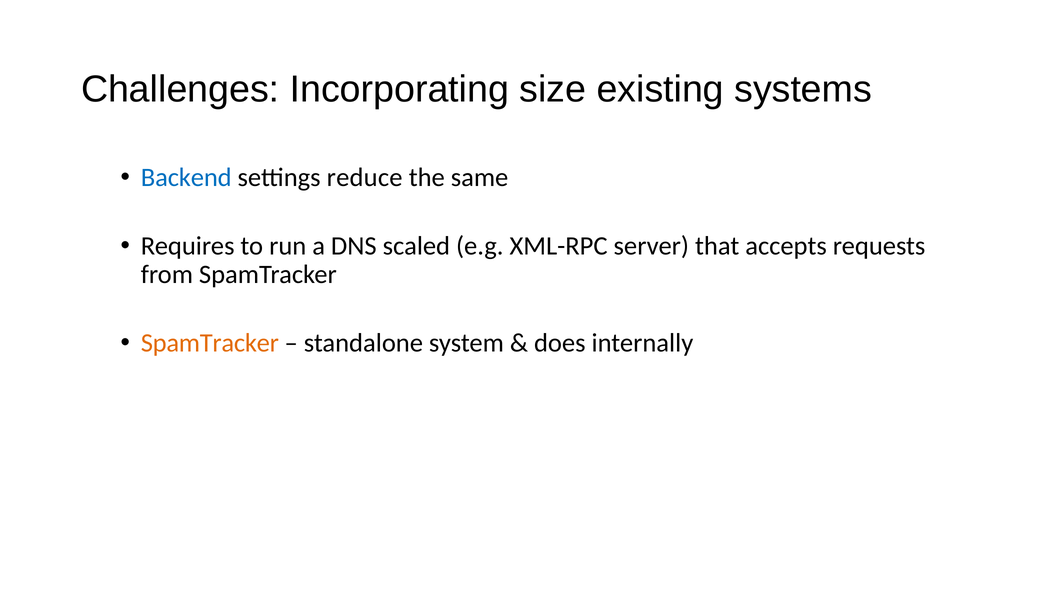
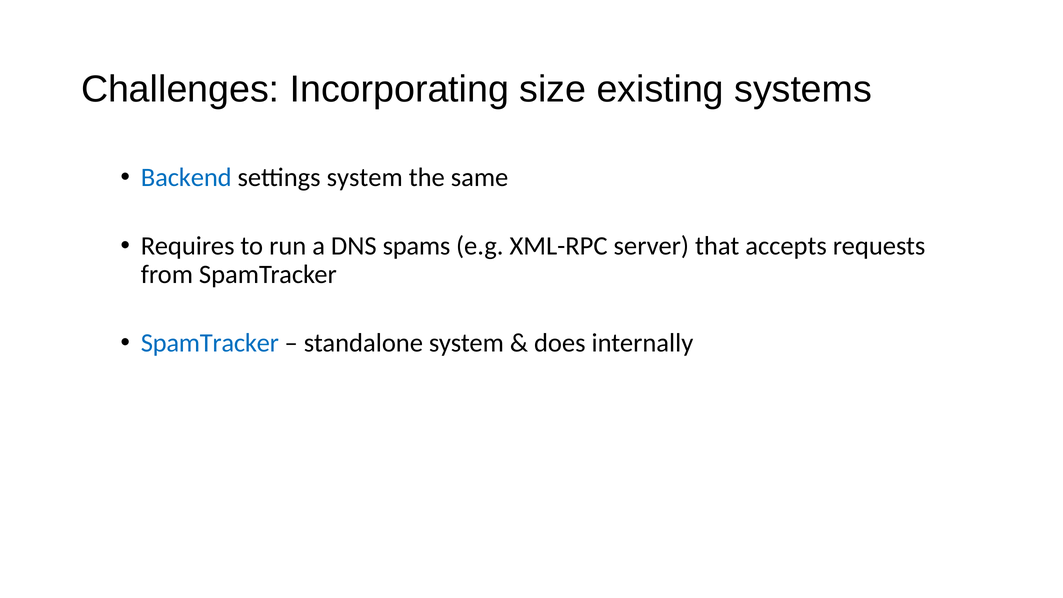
settings reduce: reduce -> system
scaled: scaled -> spams
SpamTracker at (210, 343) colour: orange -> blue
